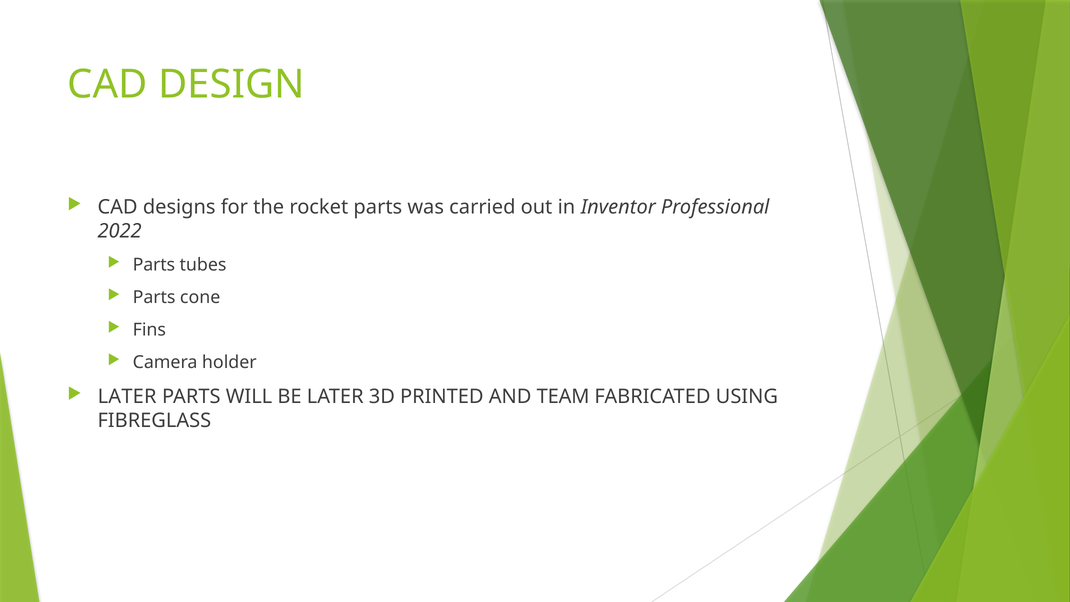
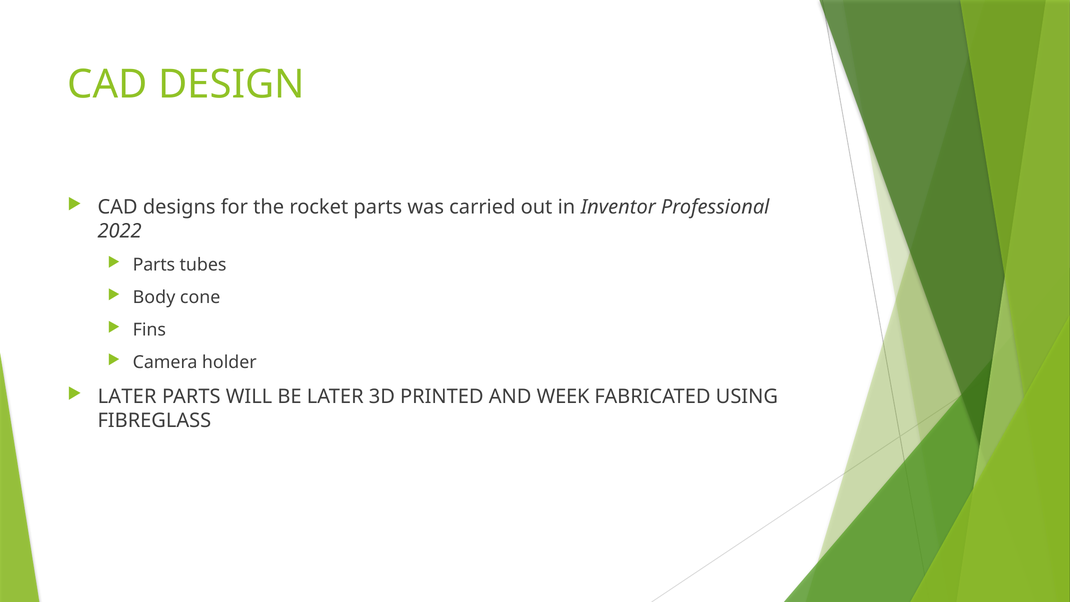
Parts at (154, 297): Parts -> Body
TEAM: TEAM -> WEEK
